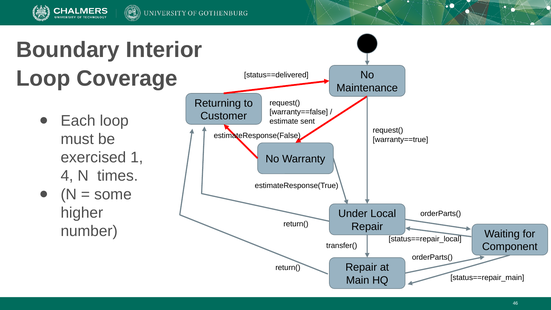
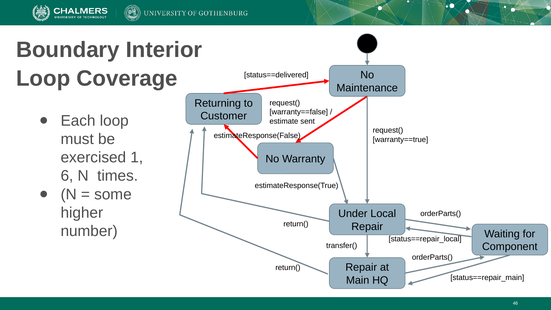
4: 4 -> 6
